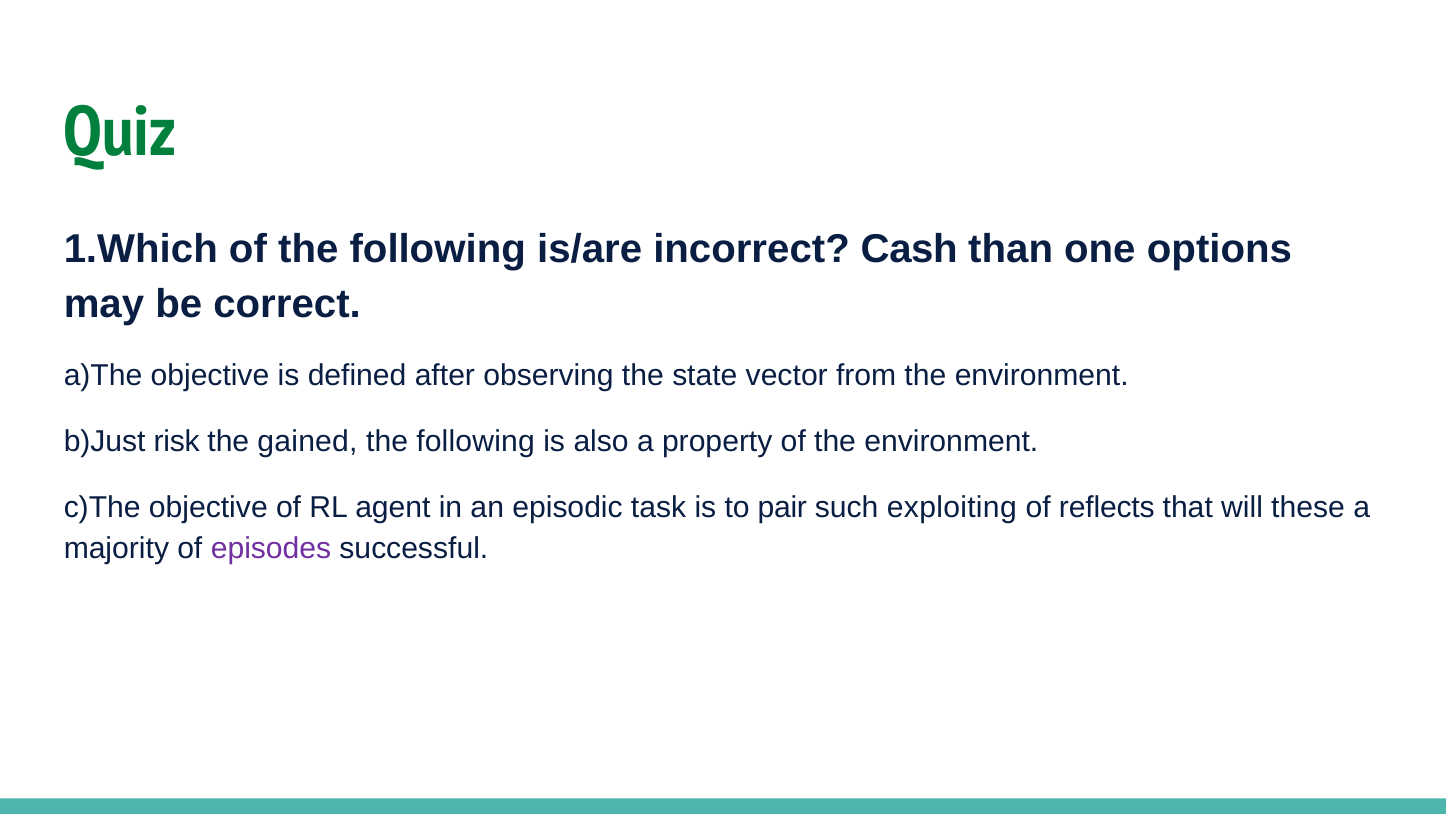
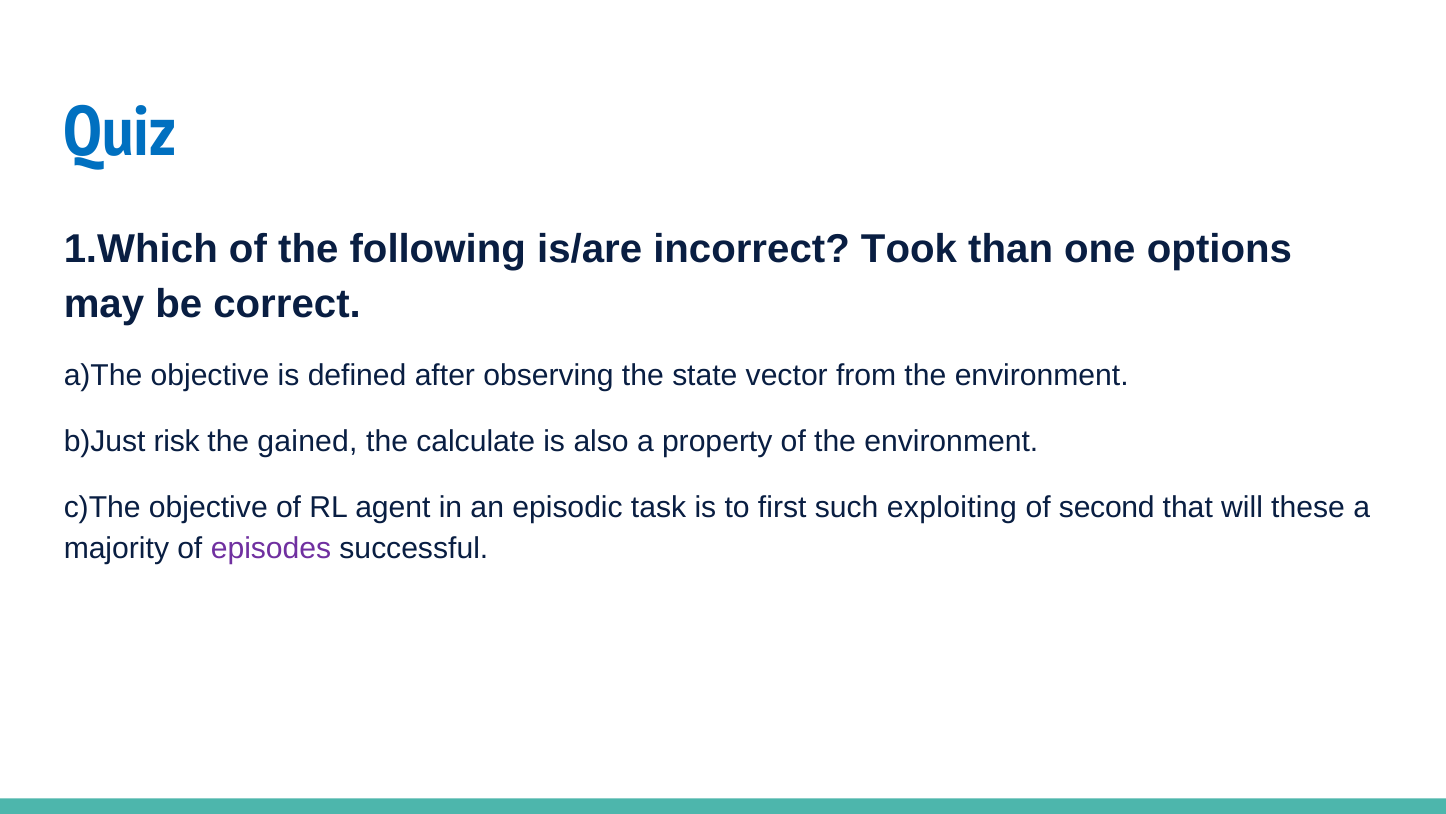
Quiz colour: green -> blue
Cash: Cash -> Took
following at (476, 441): following -> calculate
pair: pair -> first
reflects: reflects -> second
